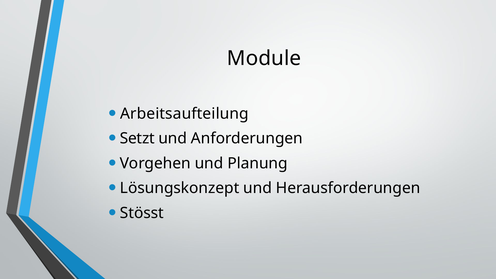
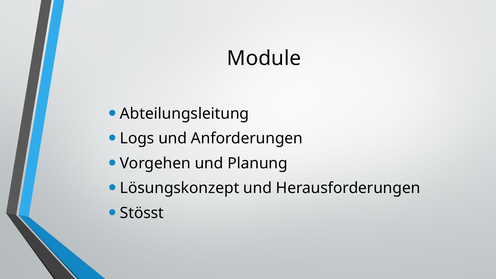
Arbeitsaufteilung: Arbeitsaufteilung -> Abteilungsleitung
Setzt: Setzt -> Logs
